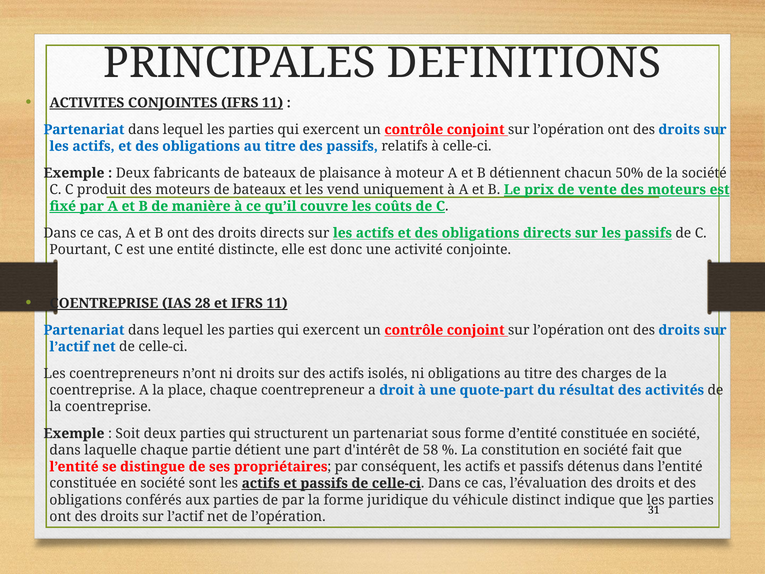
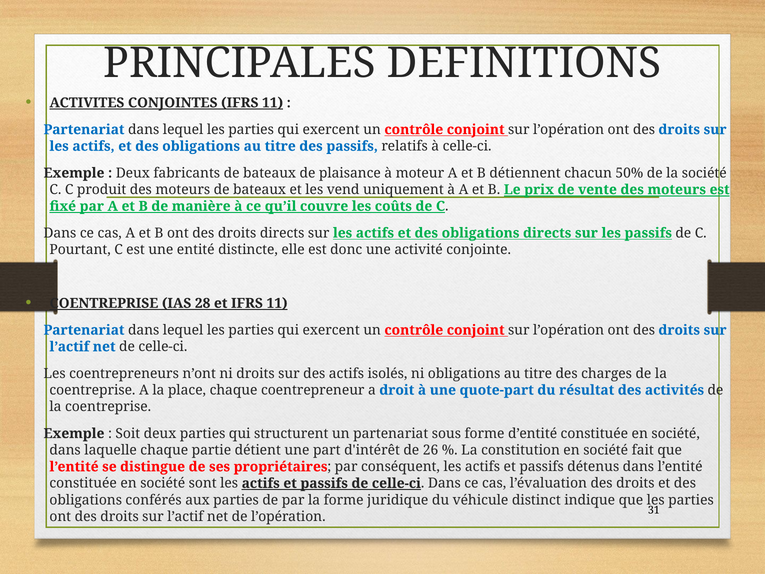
58: 58 -> 26
